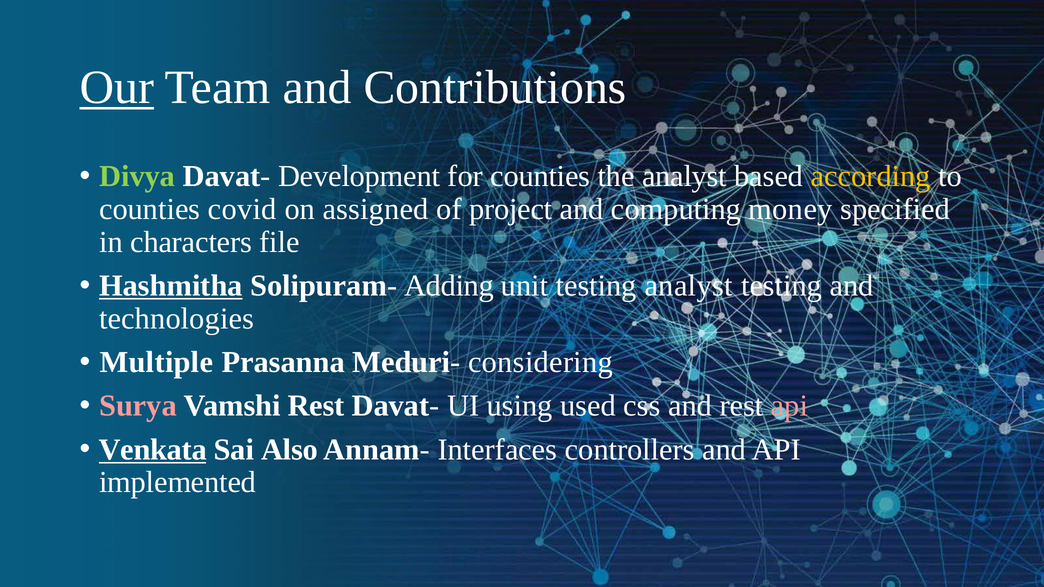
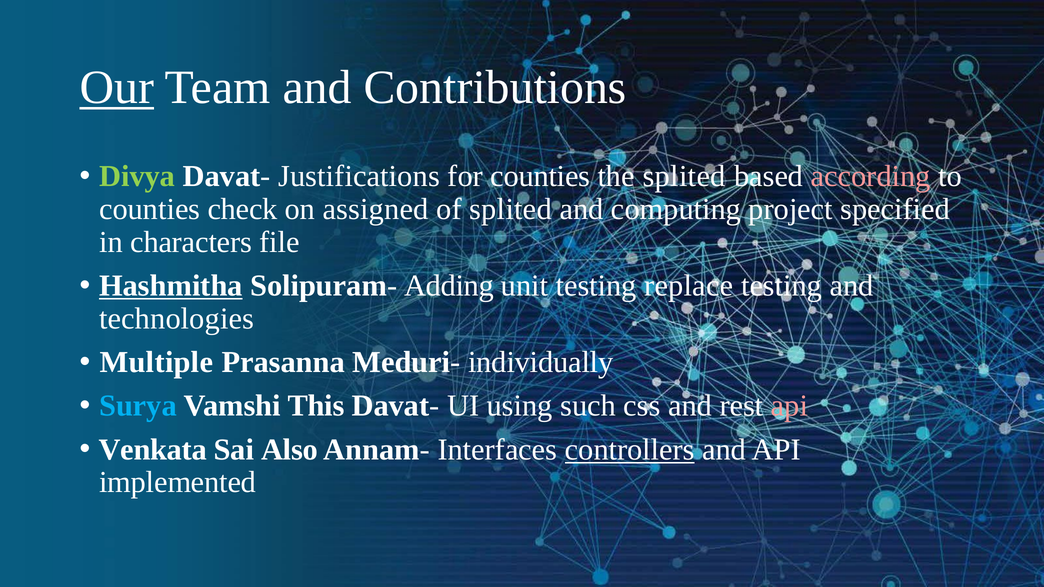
Development: Development -> Justifications
the analyst: analyst -> splited
according colour: yellow -> pink
covid: covid -> check
of project: project -> splited
money: money -> project
testing analyst: analyst -> replace
considering: considering -> individually
Surya colour: pink -> light blue
Vamshi Rest: Rest -> This
used: used -> such
Venkata underline: present -> none
controllers underline: none -> present
